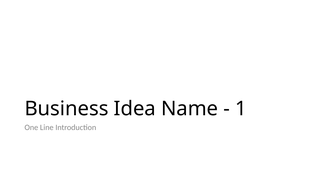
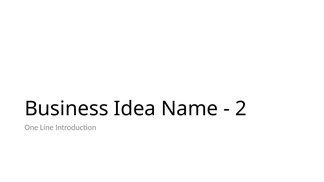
1: 1 -> 2
